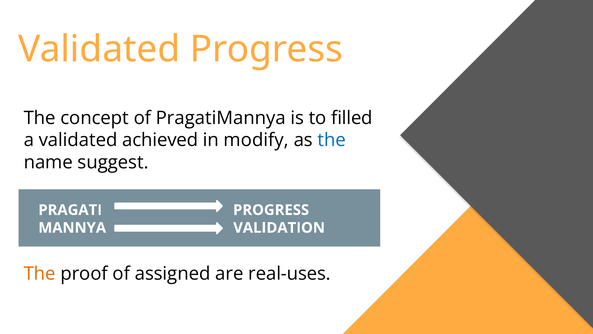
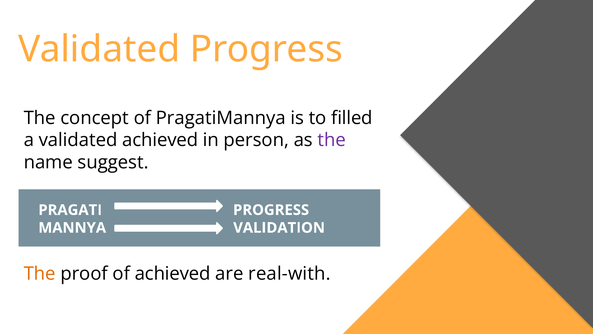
modify: modify -> person
the at (332, 140) colour: blue -> purple
of assigned: assigned -> achieved
real-uses: real-uses -> real-with
